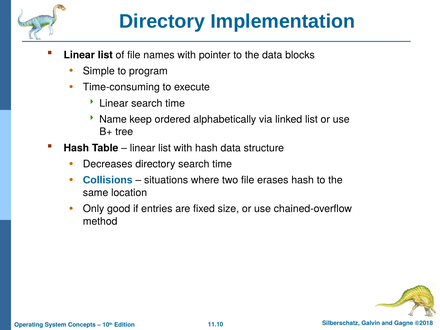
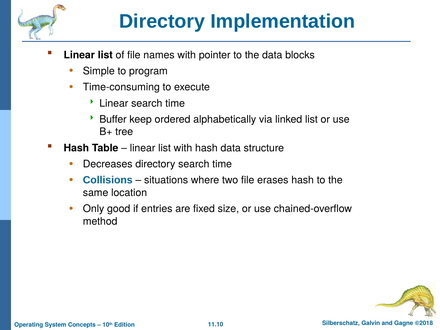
Name: Name -> Buffer
